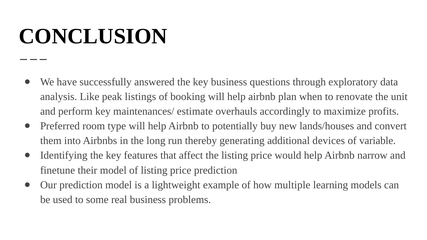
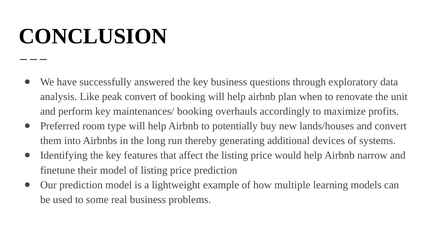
peak listings: listings -> convert
maintenances/ estimate: estimate -> booking
variable: variable -> systems
